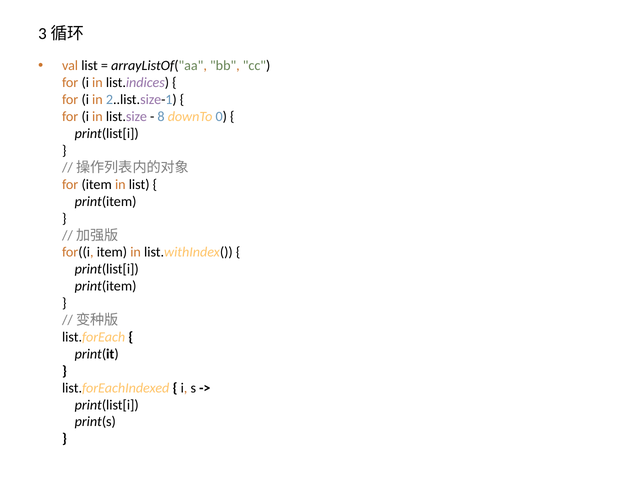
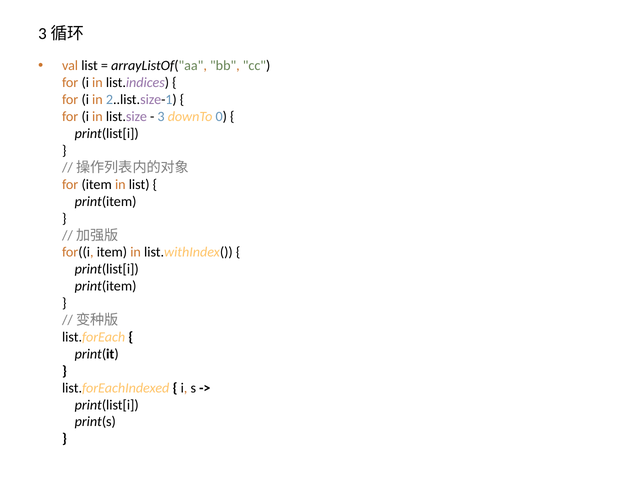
8: 8 -> 3
